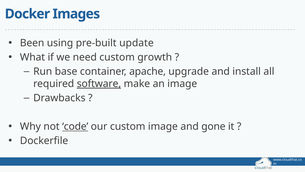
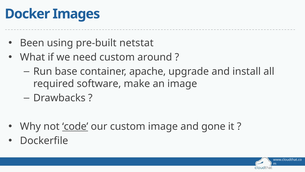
update: update -> netstat
growth: growth -> around
software underline: present -> none
